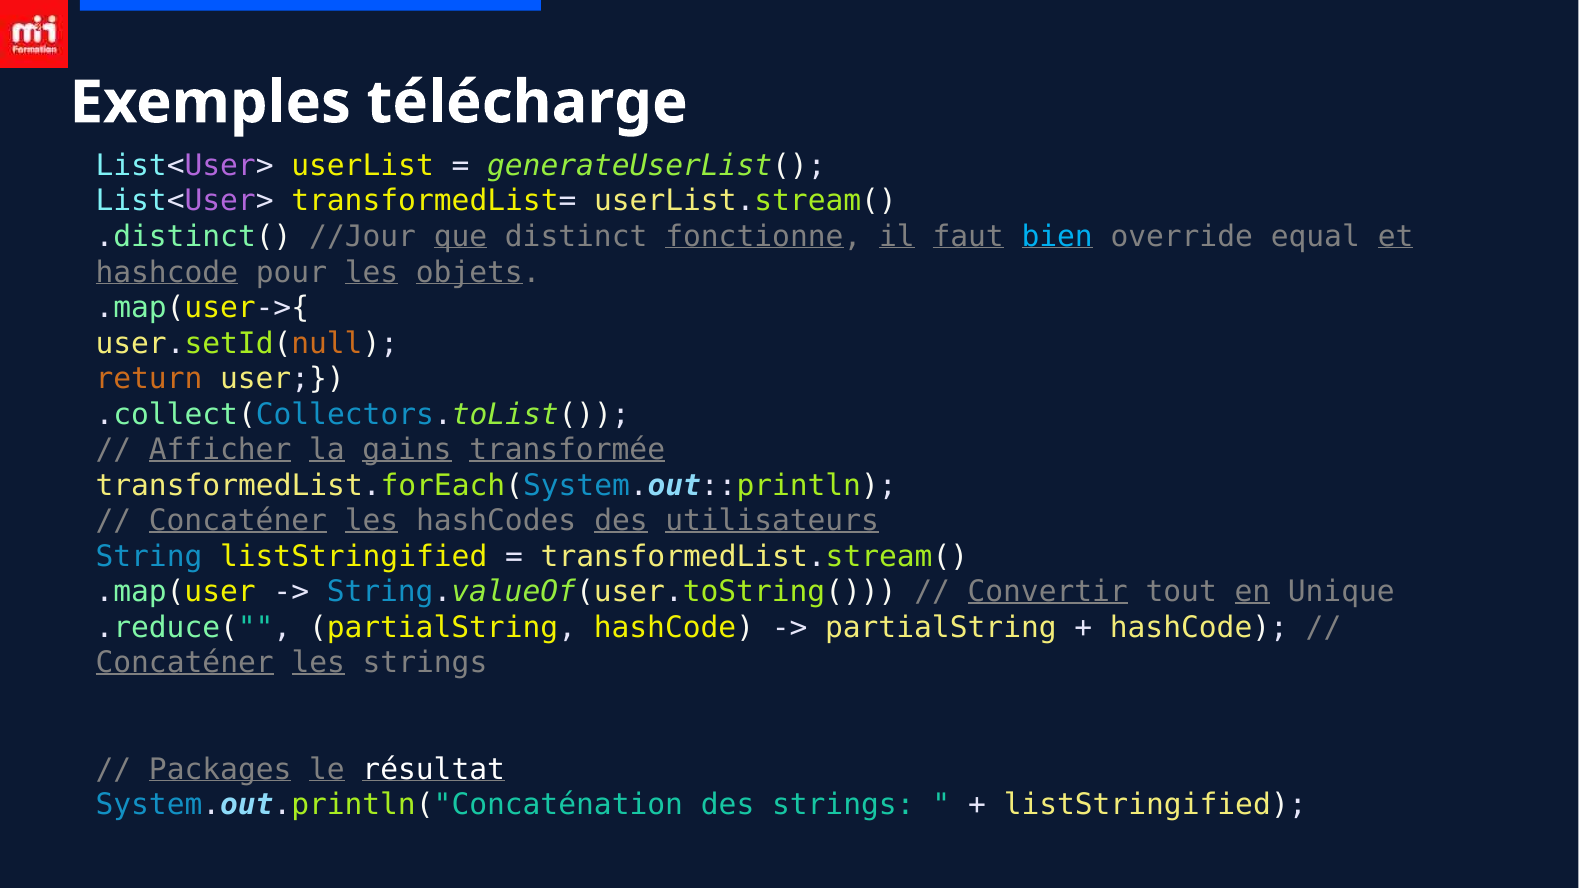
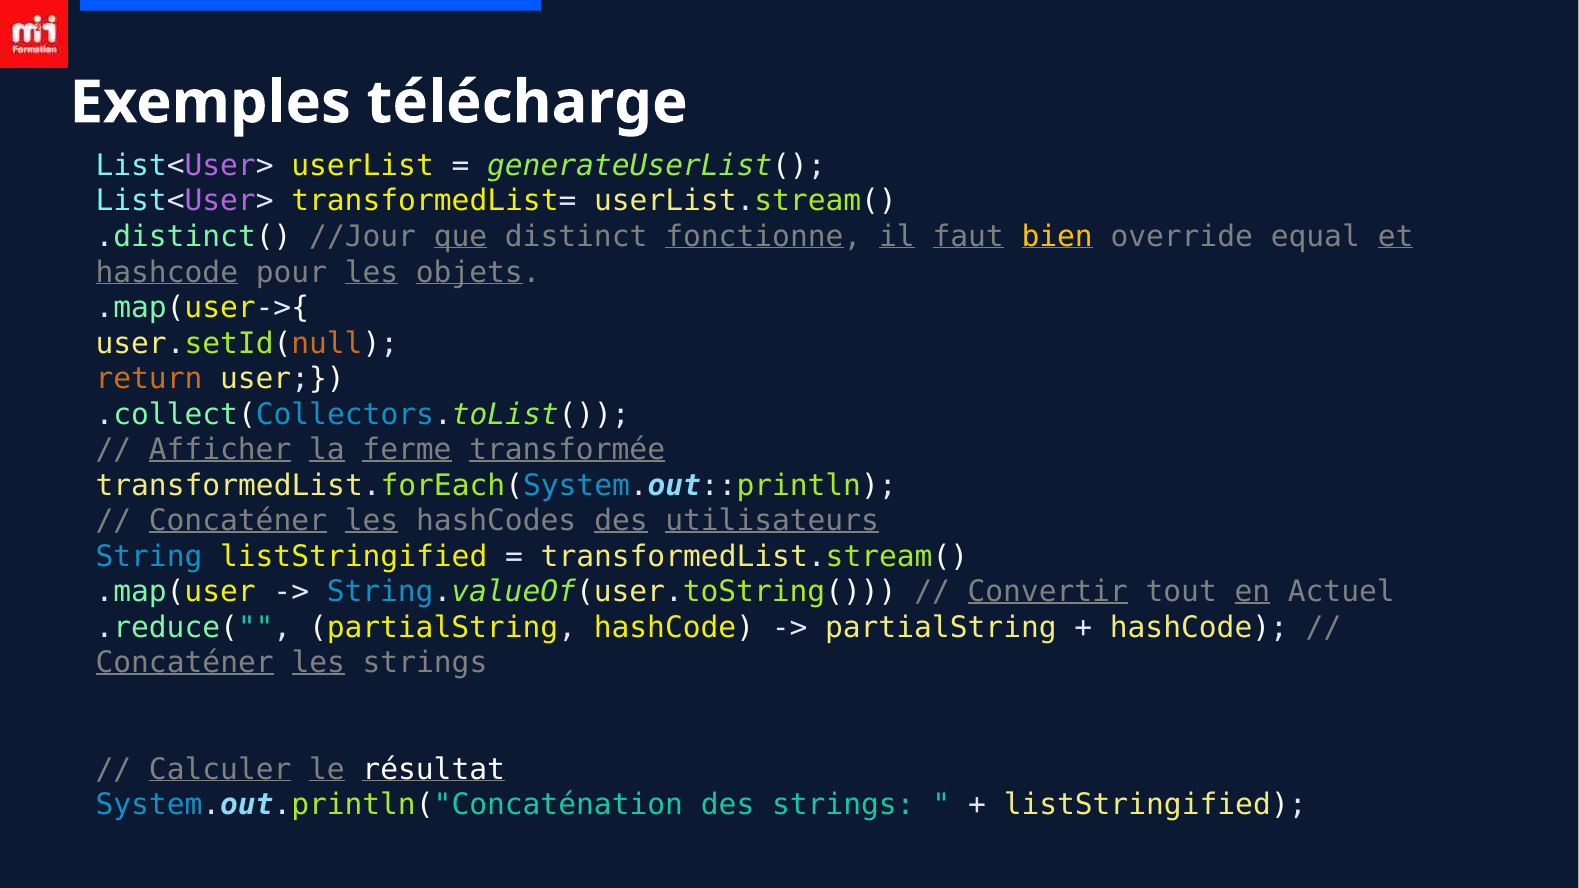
bien colour: light blue -> yellow
gains: gains -> ferme
Unique: Unique -> Actuel
Packages: Packages -> Calculer
